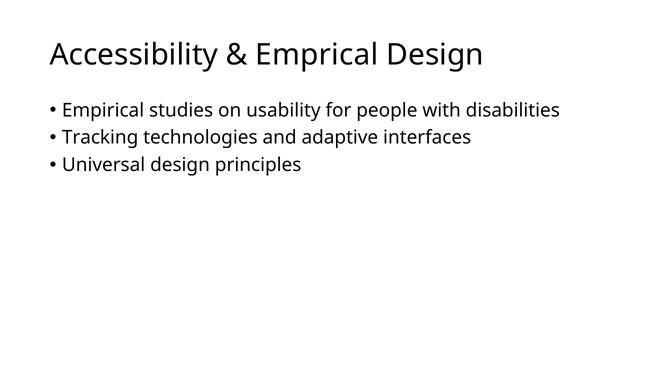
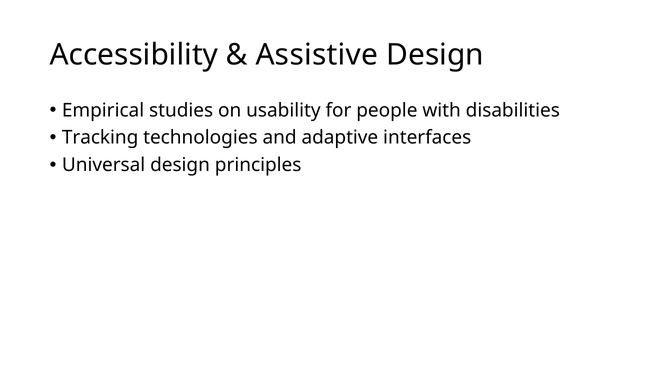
Emprical: Emprical -> Assistive
